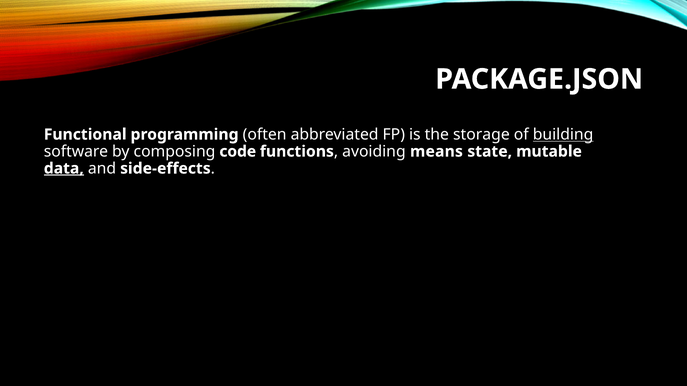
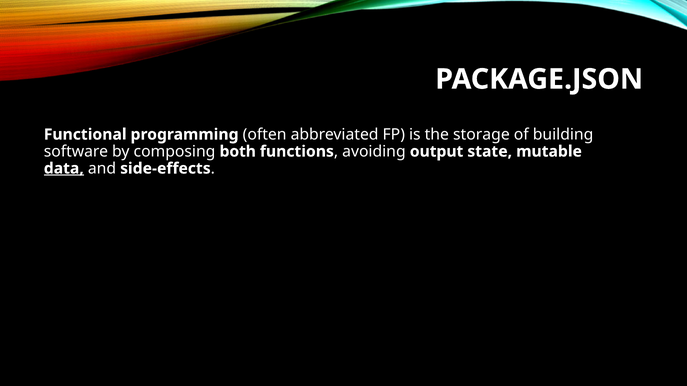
building underline: present -> none
code: code -> both
means: means -> output
